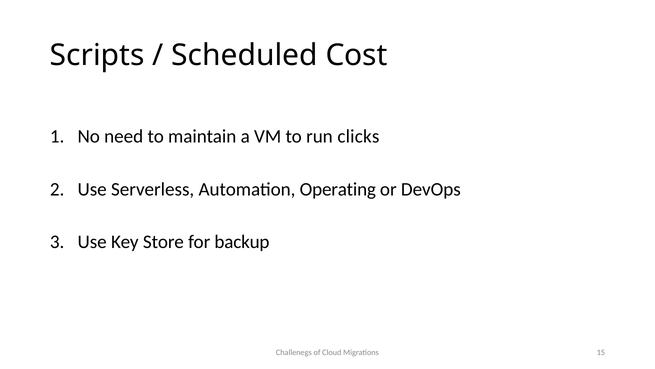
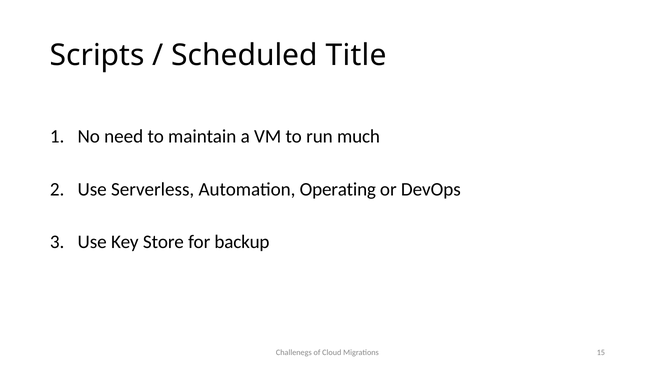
Cost: Cost -> Title
clicks: clicks -> much
